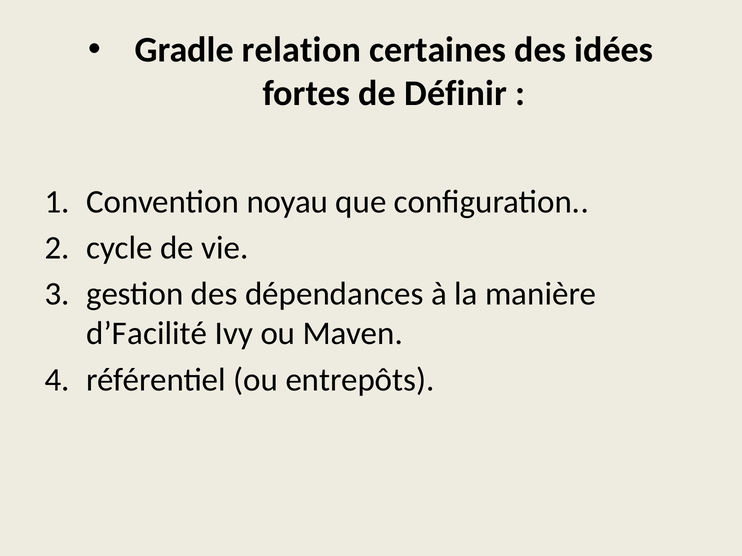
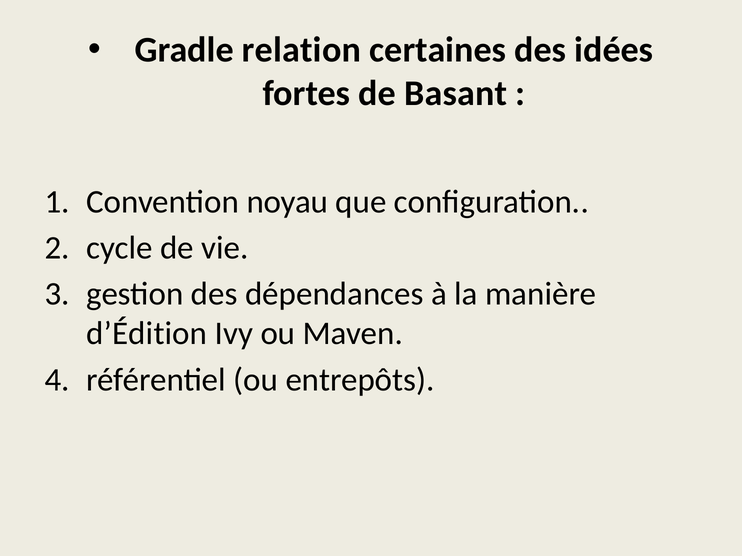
Définir: Définir -> Basant
d’Facilité: d’Facilité -> d’Édition
